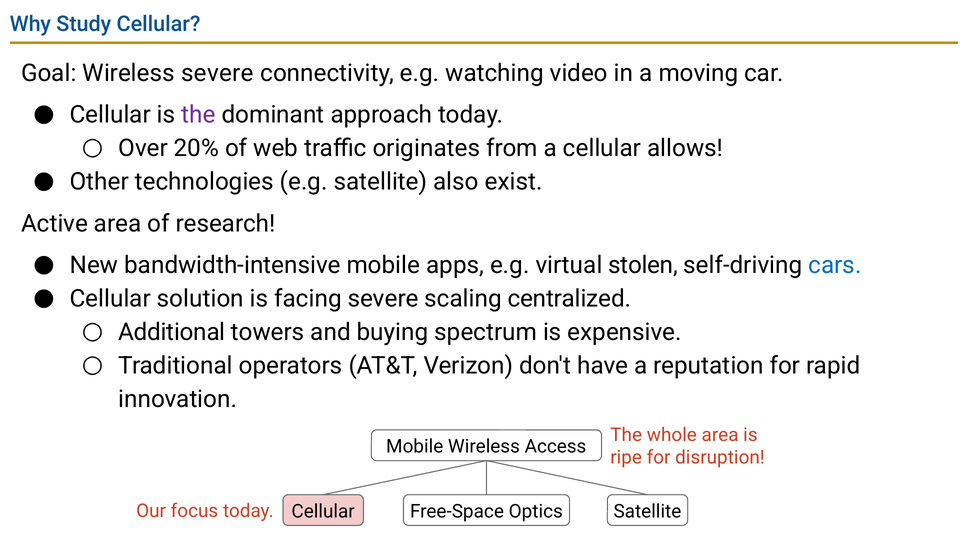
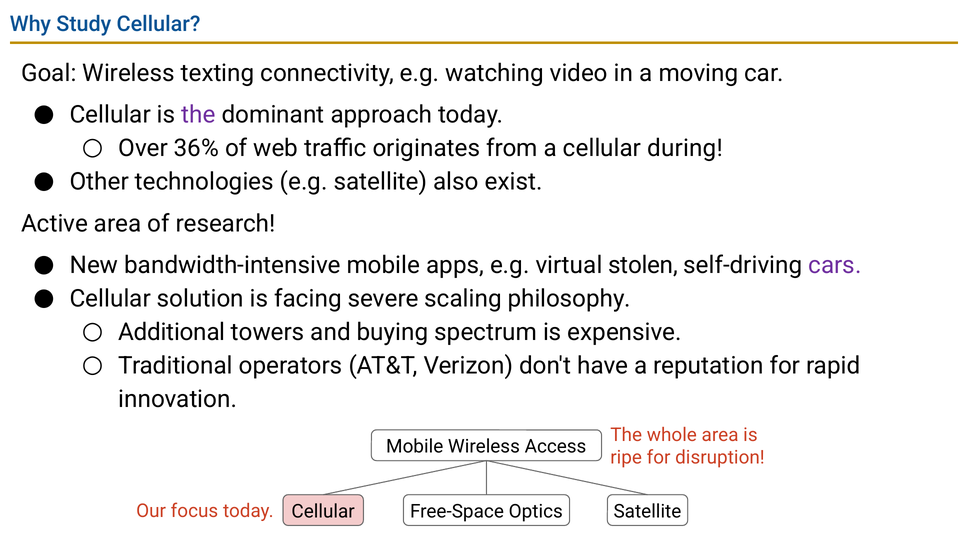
Wireless severe: severe -> texting
20%: 20% -> 36%
allows: allows -> during
cars colour: blue -> purple
centralized: centralized -> philosophy
